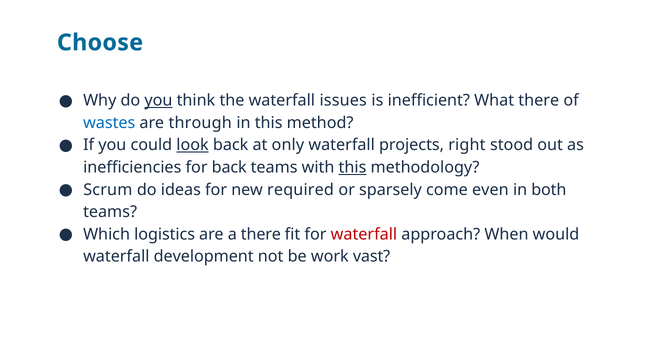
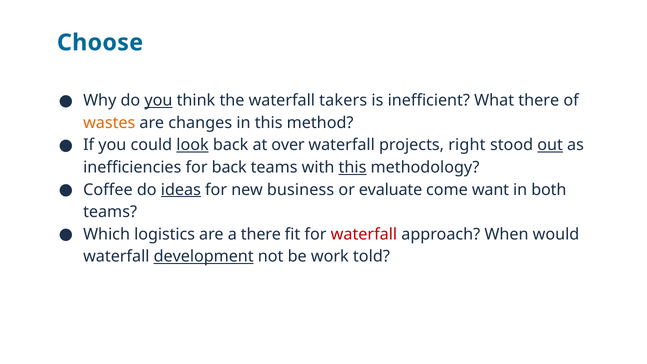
issues: issues -> takers
wastes colour: blue -> orange
through: through -> changes
only: only -> over
out underline: none -> present
Scrum: Scrum -> Coffee
ideas underline: none -> present
required: required -> business
sparsely: sparsely -> evaluate
even: even -> want
development underline: none -> present
vast: vast -> told
